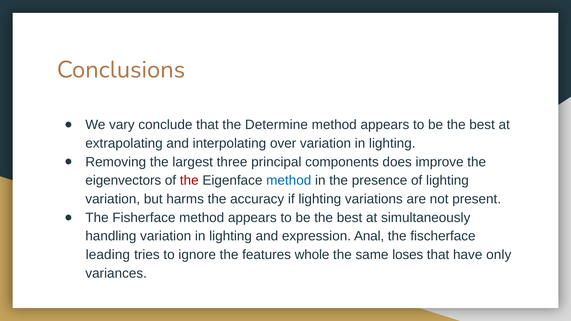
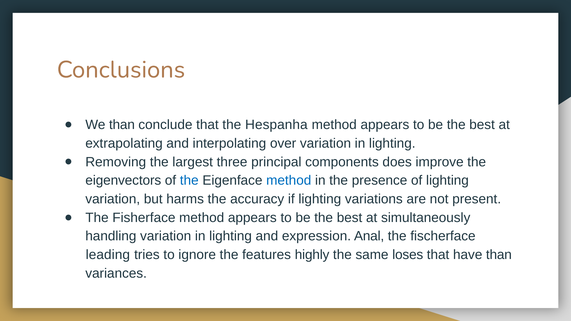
We vary: vary -> than
Determine: Determine -> Hespanha
the at (189, 181) colour: red -> blue
whole: whole -> highly
have only: only -> than
